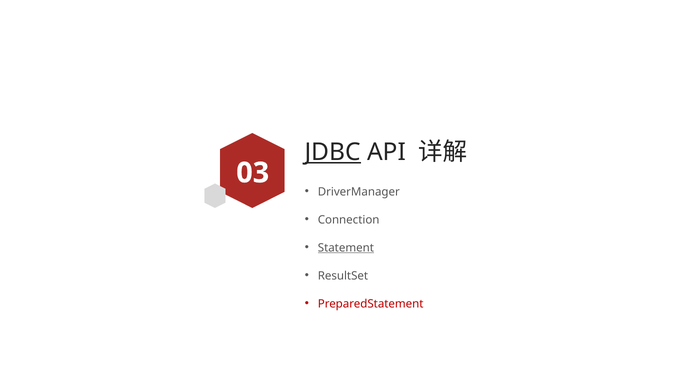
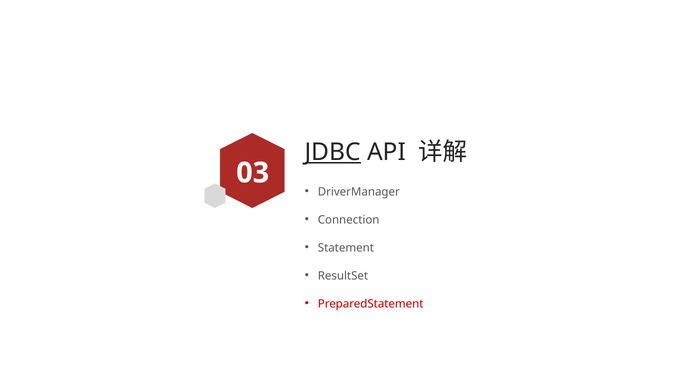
Statement underline: present -> none
